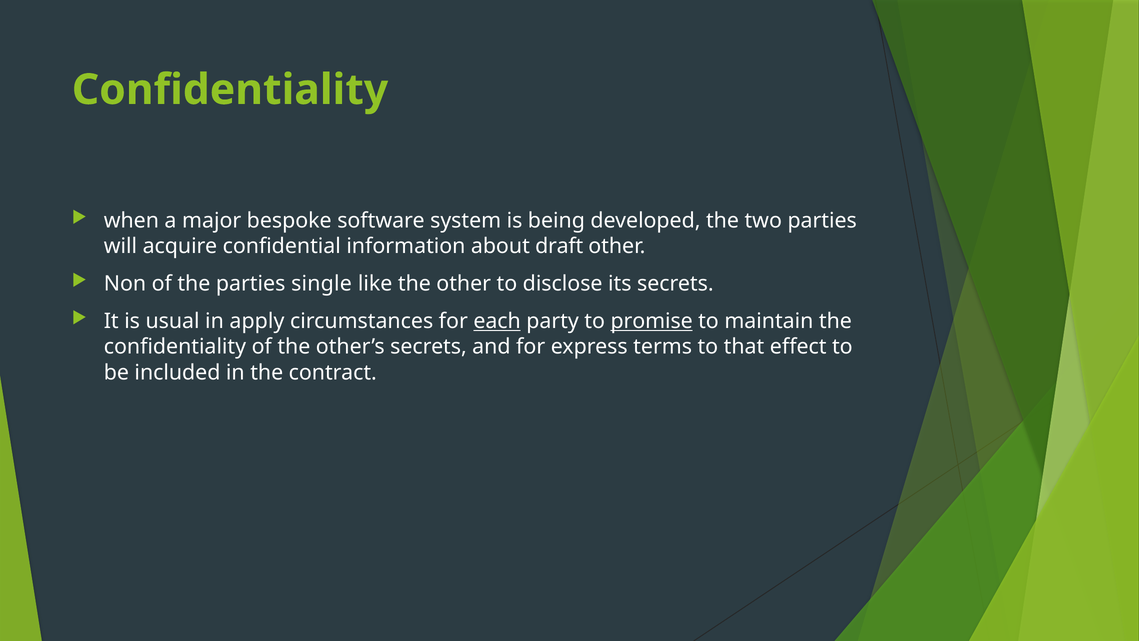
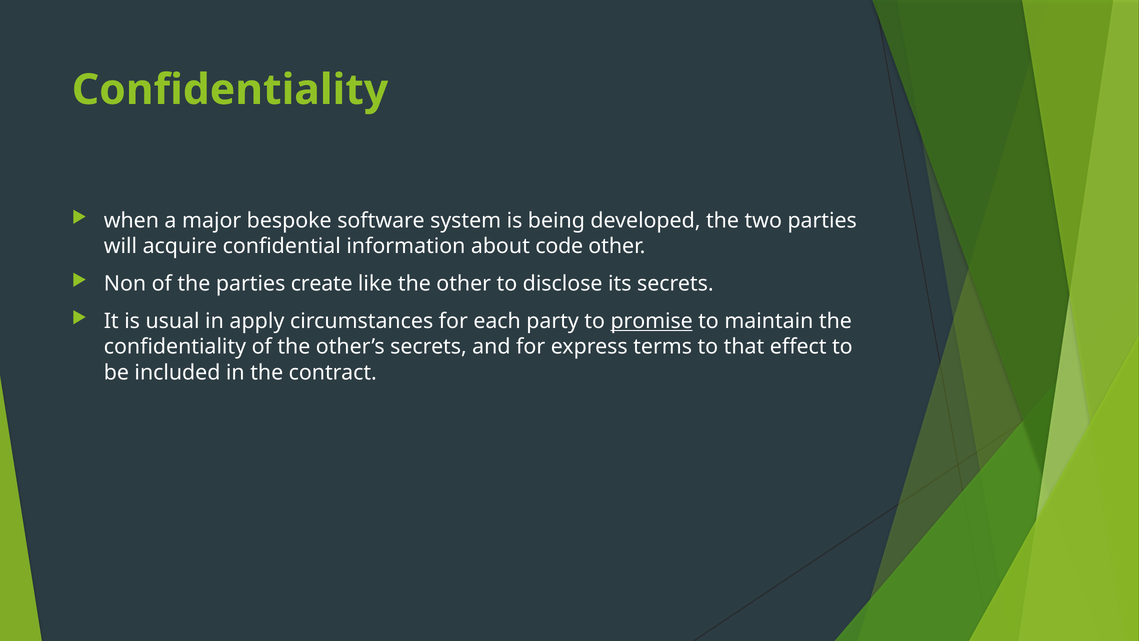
draft: draft -> code
single: single -> create
each underline: present -> none
